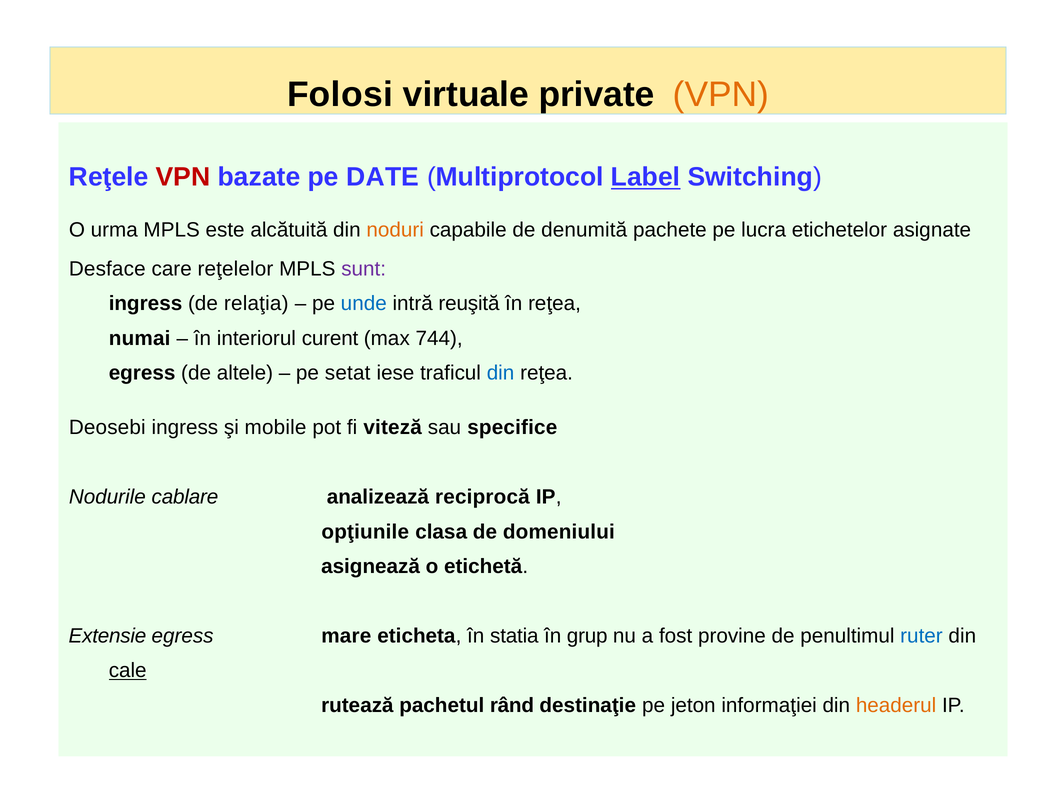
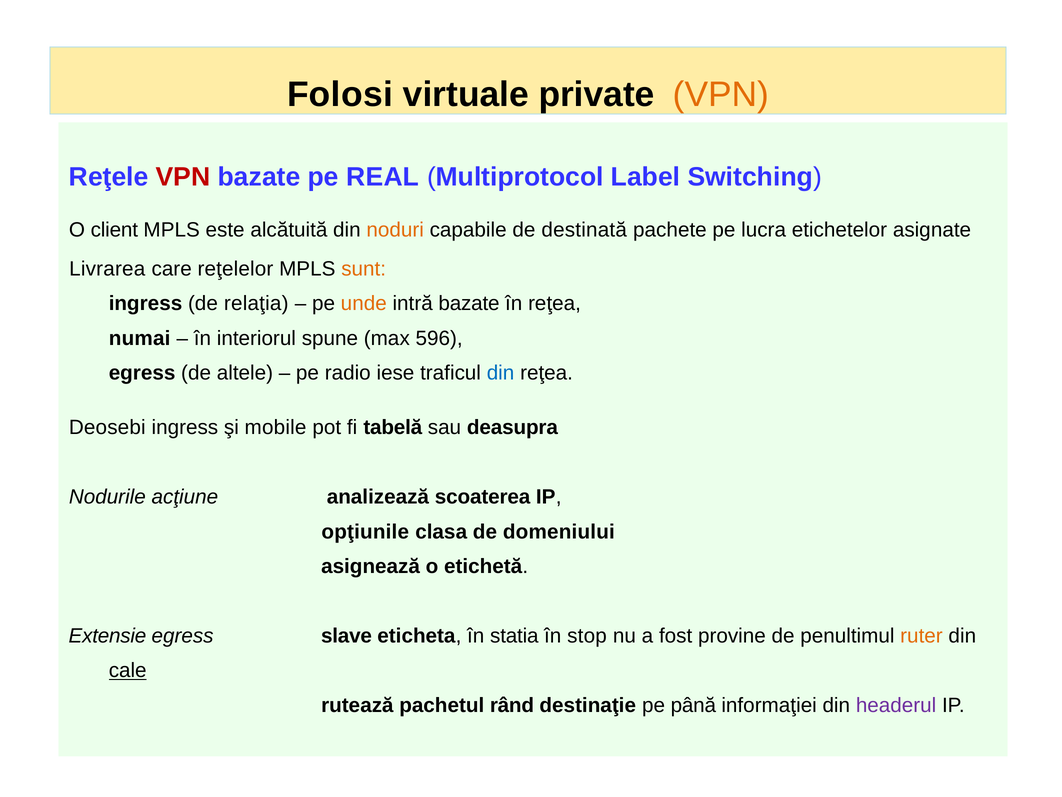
DATE: DATE -> REAL
Label underline: present -> none
urma: urma -> client
denumită: denumită -> destinată
Desface: Desface -> Livrarea
sunt colour: purple -> orange
unde colour: blue -> orange
intră reuşită: reuşită -> bazate
curent: curent -> spune
744: 744 -> 596
setat: setat -> radio
viteză: viteză -> tabelă
specifice: specifice -> deasupra
cablare: cablare -> acţiune
reciprocă: reciprocă -> scoaterea
mare: mare -> slave
grup: grup -> stop
ruter colour: blue -> orange
jeton: jeton -> până
headerul colour: orange -> purple
